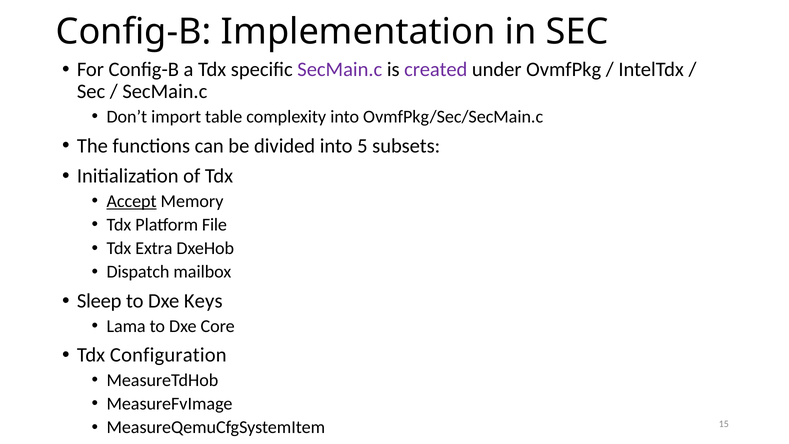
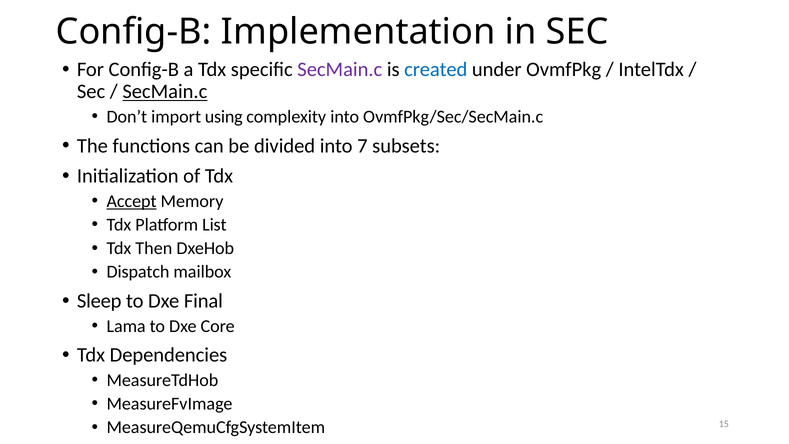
created colour: purple -> blue
SecMain.c at (165, 92) underline: none -> present
table: table -> using
5: 5 -> 7
File: File -> List
Extra: Extra -> Then
Keys: Keys -> Final
Configuration: Configuration -> Dependencies
